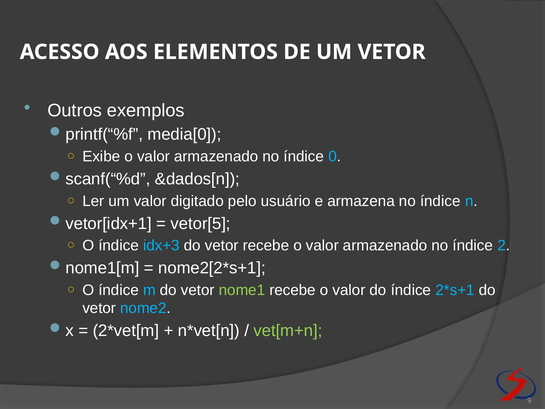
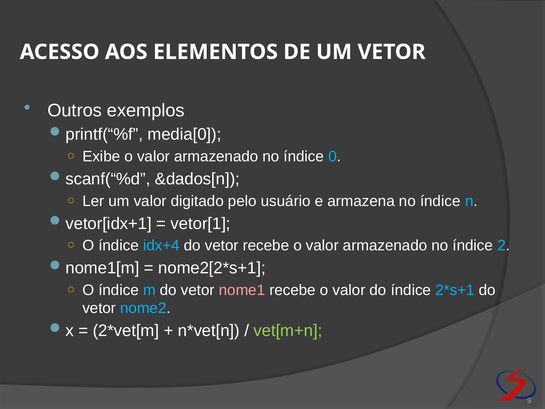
vetor[5: vetor[5 -> vetor[1
idx+3: idx+3 -> idx+4
nome1 colour: light green -> pink
